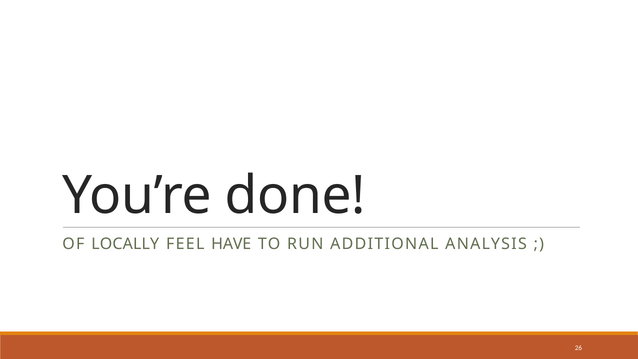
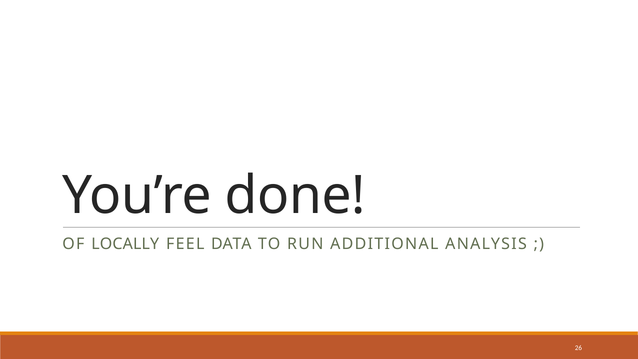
HAVE: HAVE -> DATA
